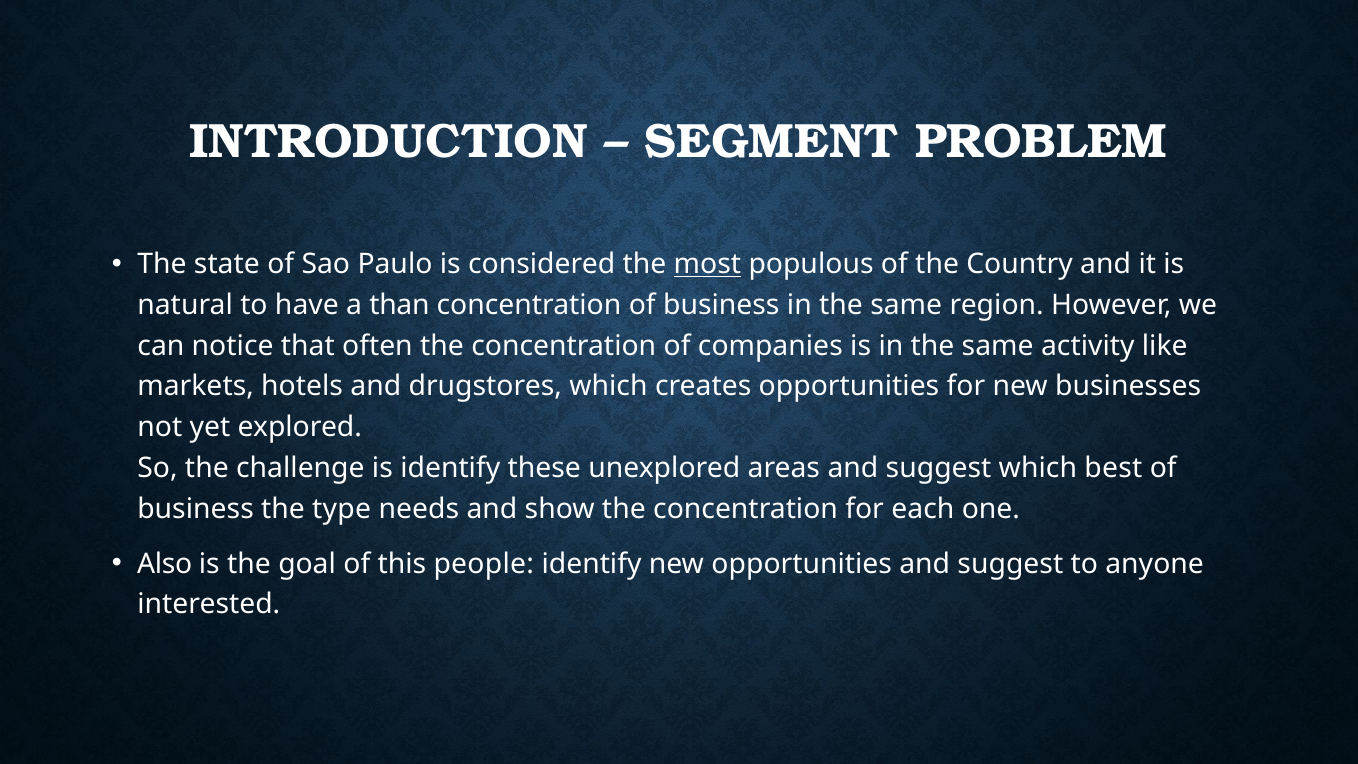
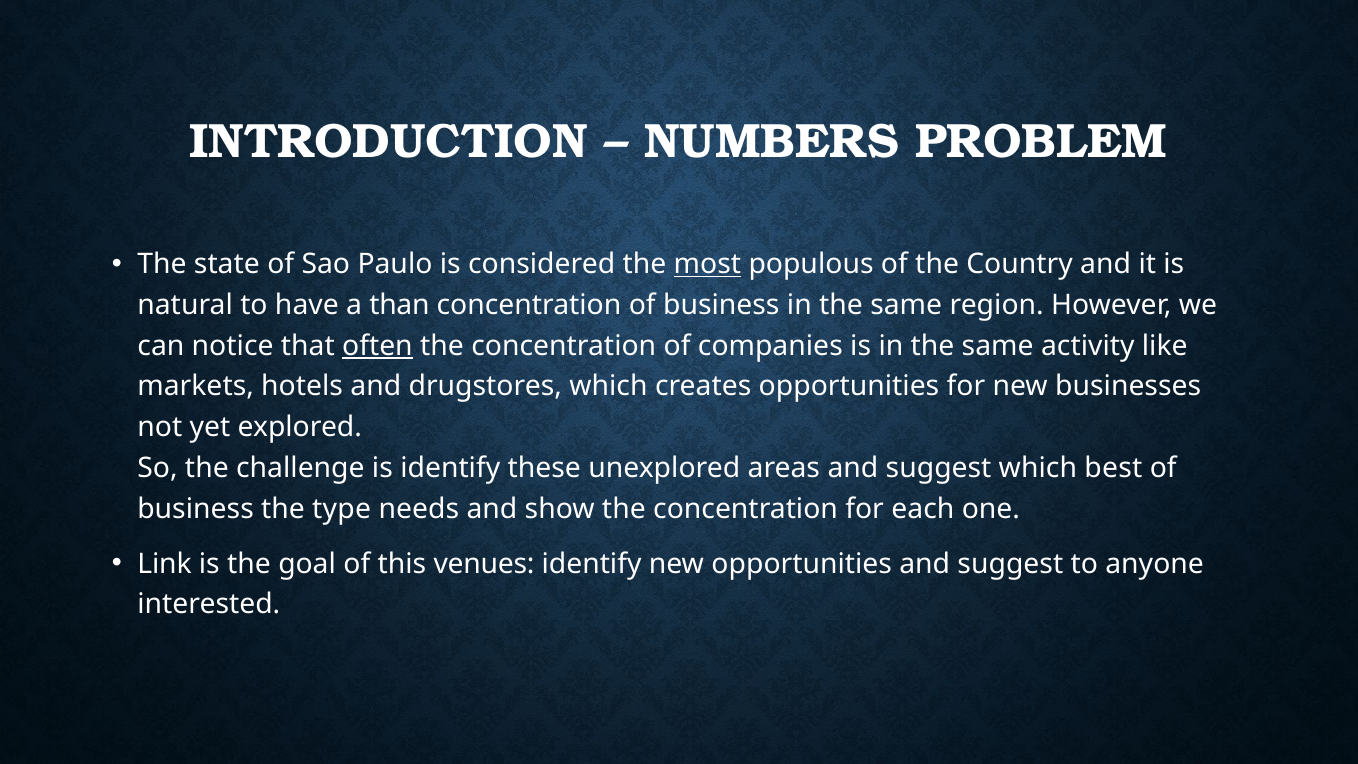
SEGMENT: SEGMENT -> NUMBERS
often underline: none -> present
Also: Also -> Link
people: people -> venues
